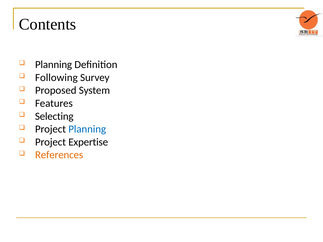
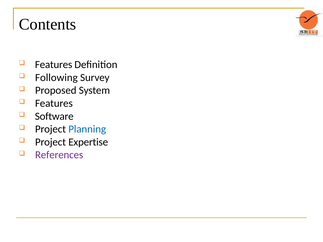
Planning at (54, 65): Planning -> Features
Selecting: Selecting -> Software
References colour: orange -> purple
